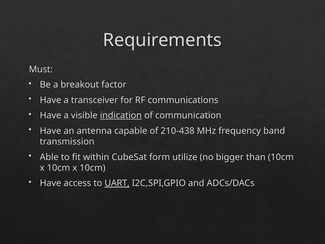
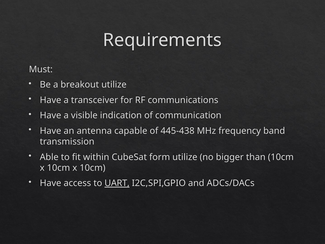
breakout factor: factor -> utilize
indication underline: present -> none
210-438: 210-438 -> 445-438
